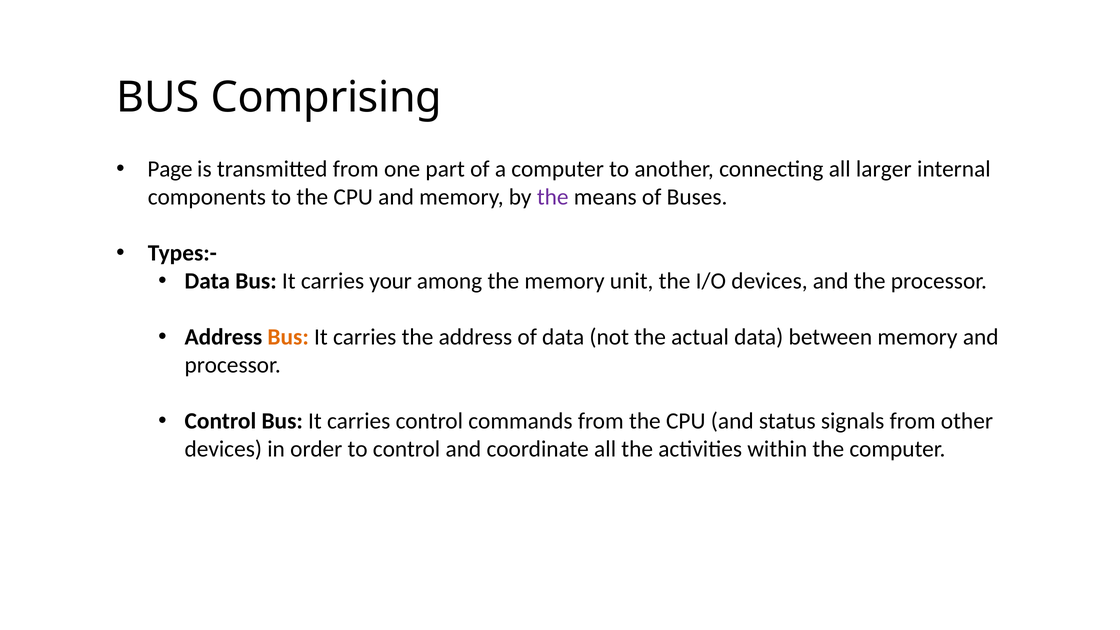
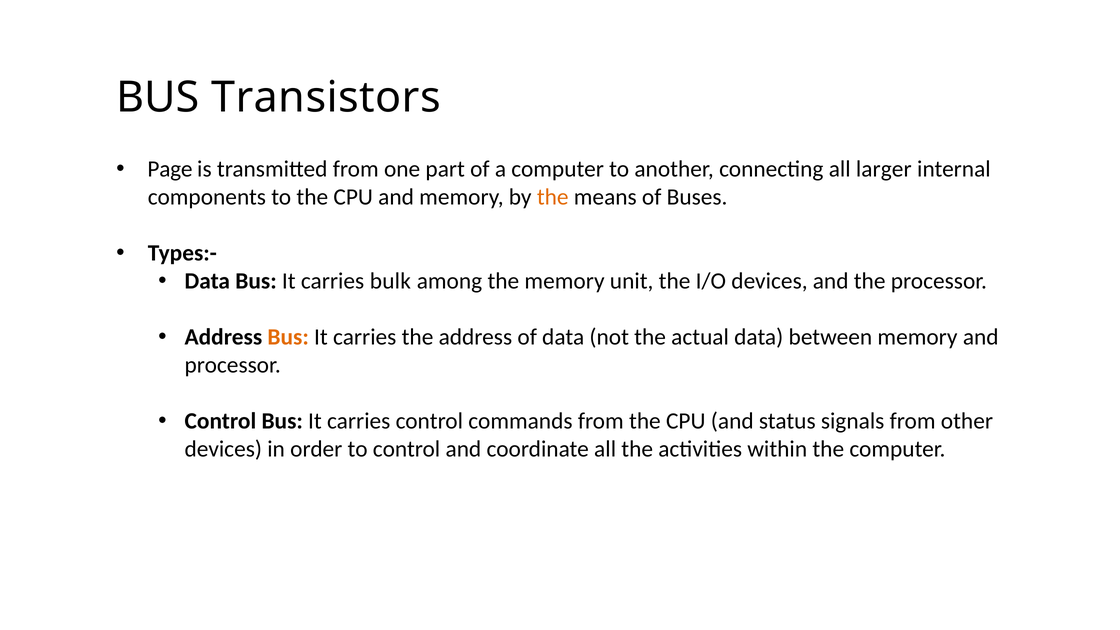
Comprising: Comprising -> Transistors
the at (553, 197) colour: purple -> orange
your: your -> bulk
